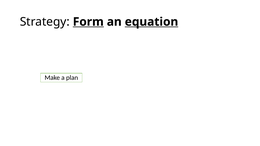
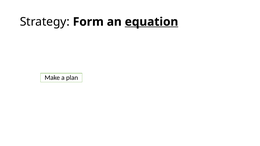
Form underline: present -> none
